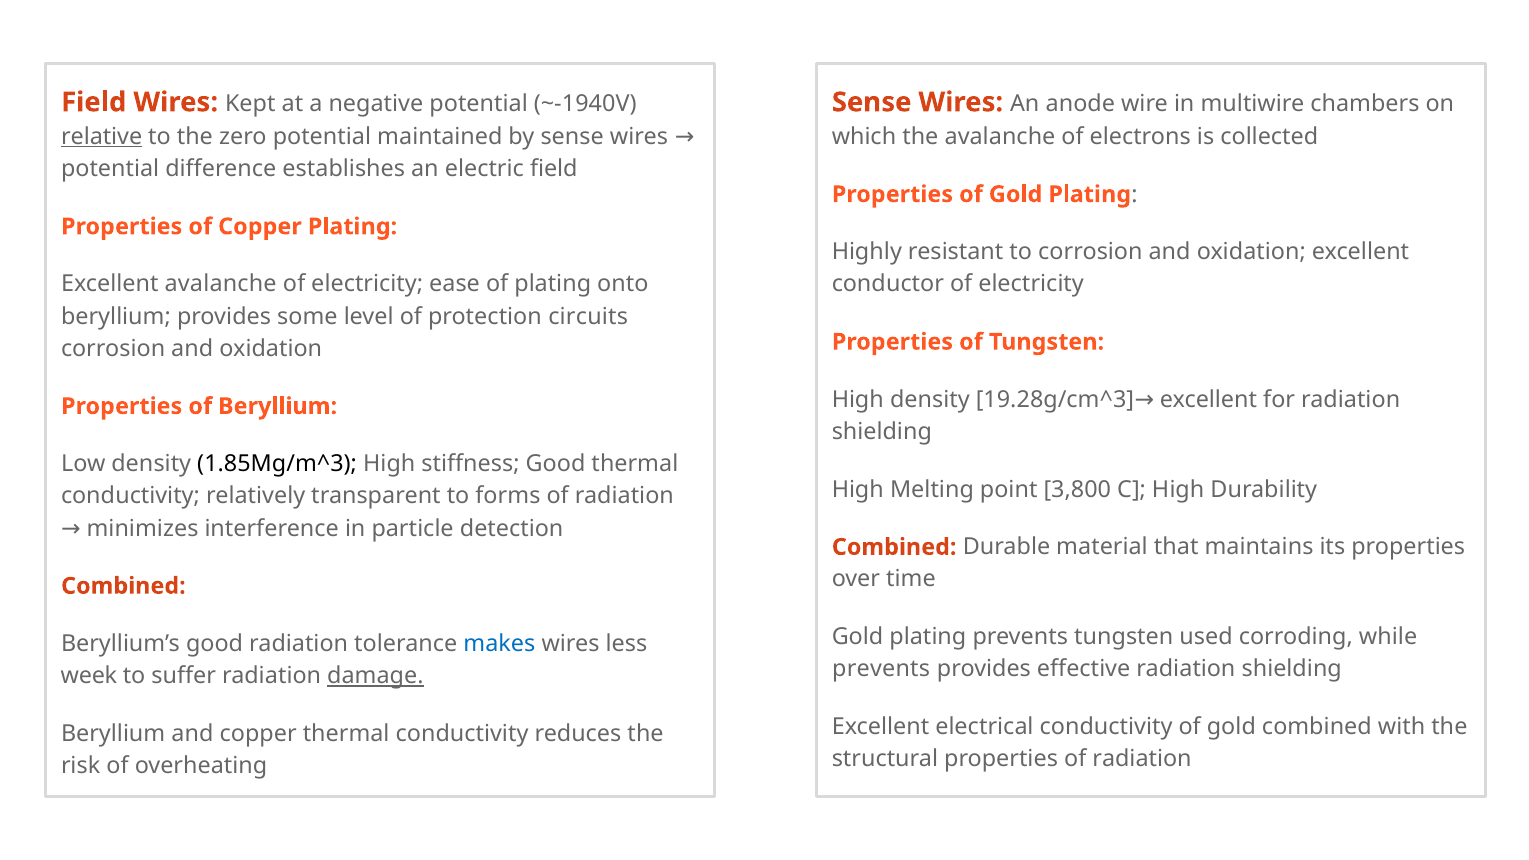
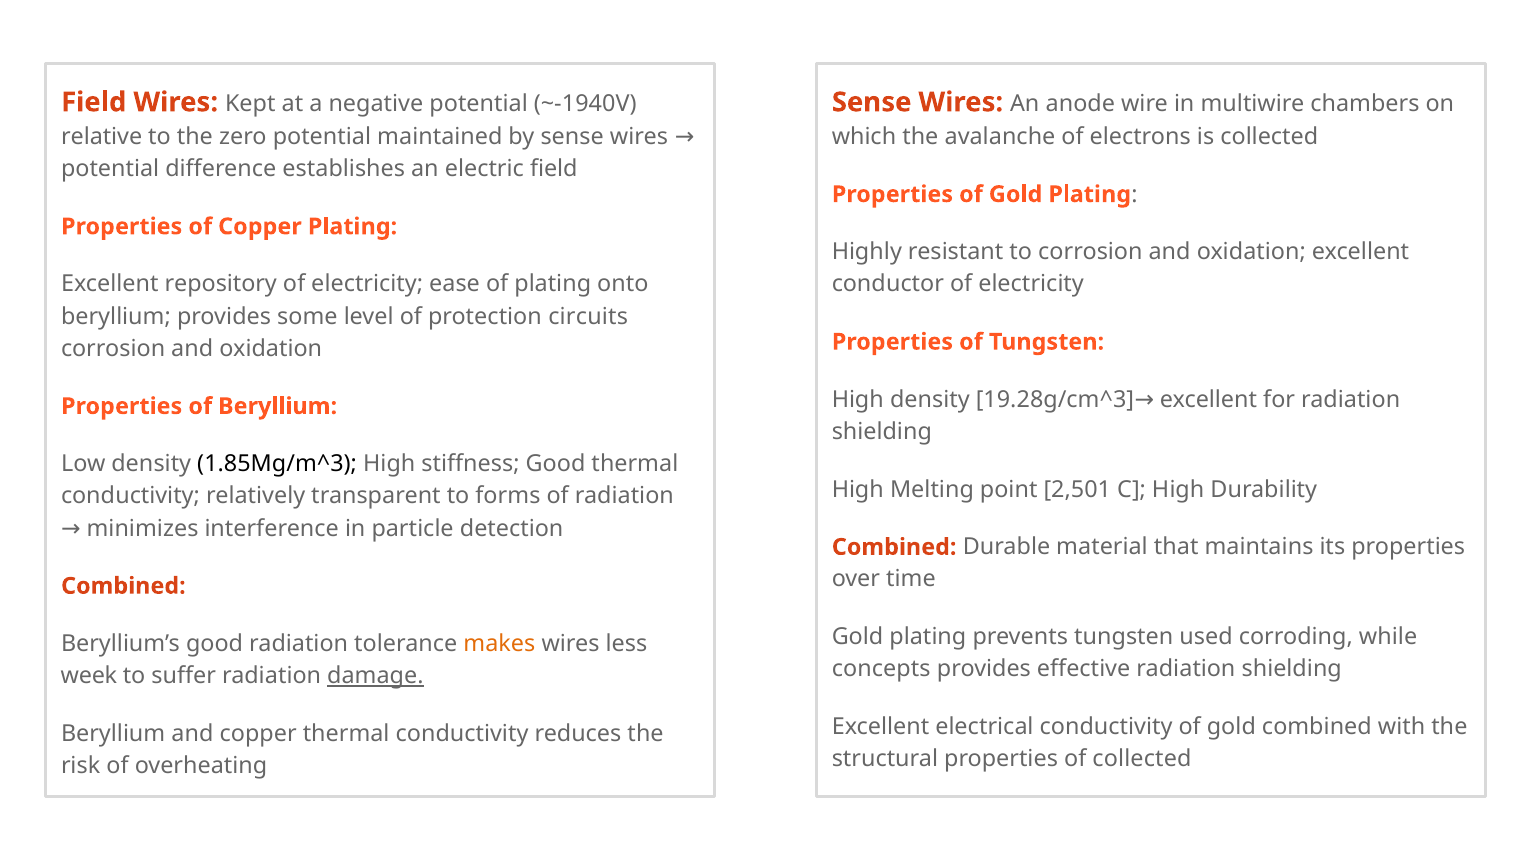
relative underline: present -> none
Excellent avalanche: avalanche -> repository
3,800: 3,800 -> 2,501
makes colour: blue -> orange
prevents at (881, 669): prevents -> concepts
properties of radiation: radiation -> collected
